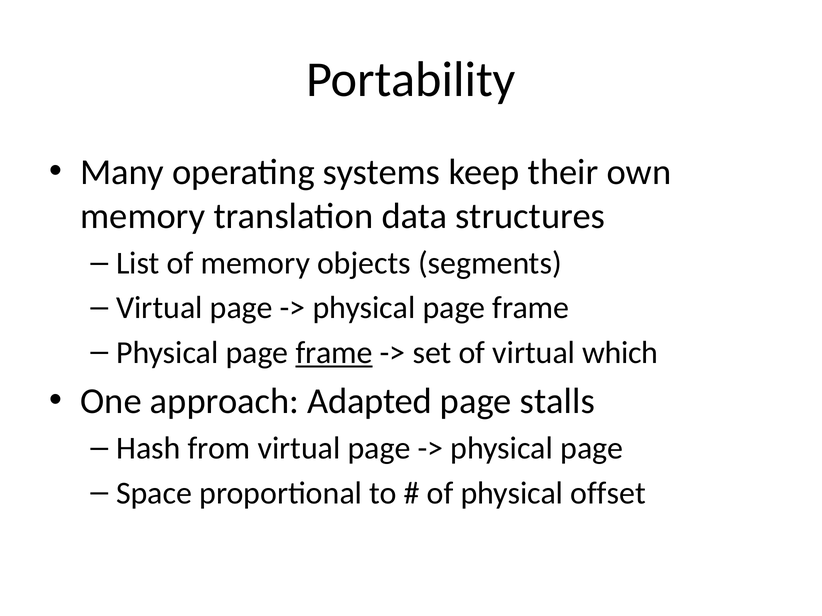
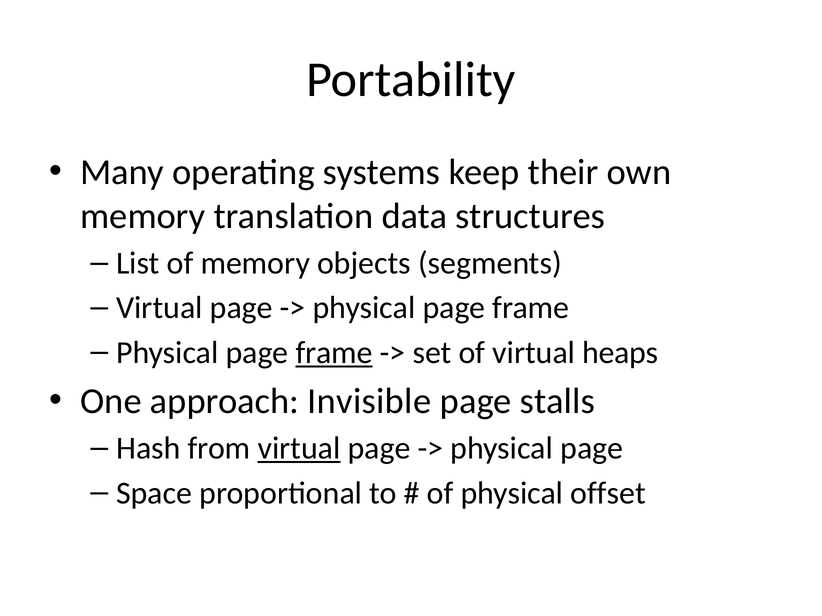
which: which -> heaps
Adapted: Adapted -> Invisible
virtual at (299, 449) underline: none -> present
